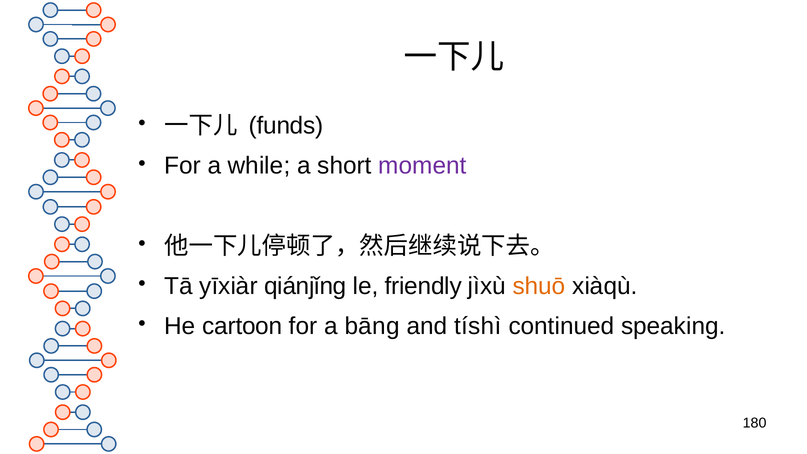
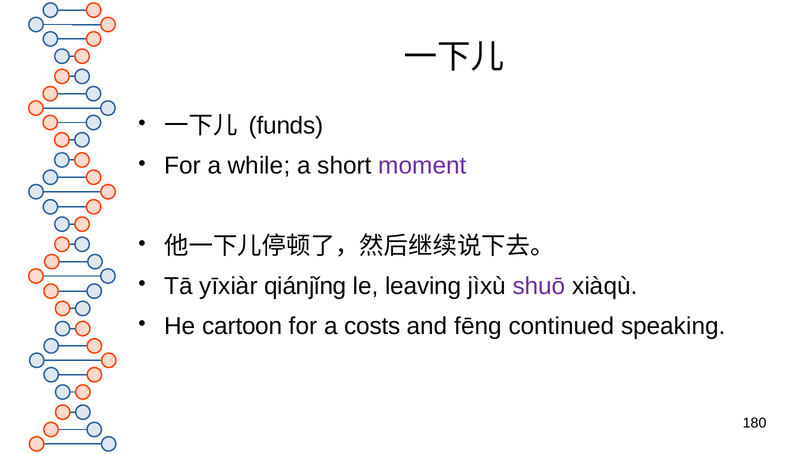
friendly: friendly -> leaving
shuō colour: orange -> purple
bāng: bāng -> costs
tíshì: tíshì -> fēng
